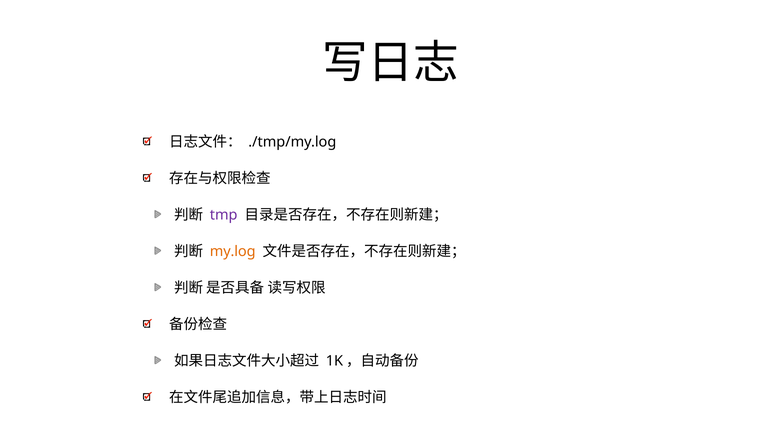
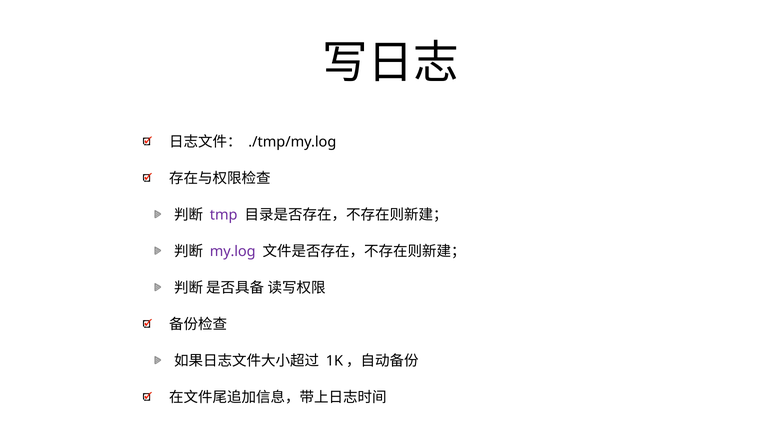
my.log colour: orange -> purple
